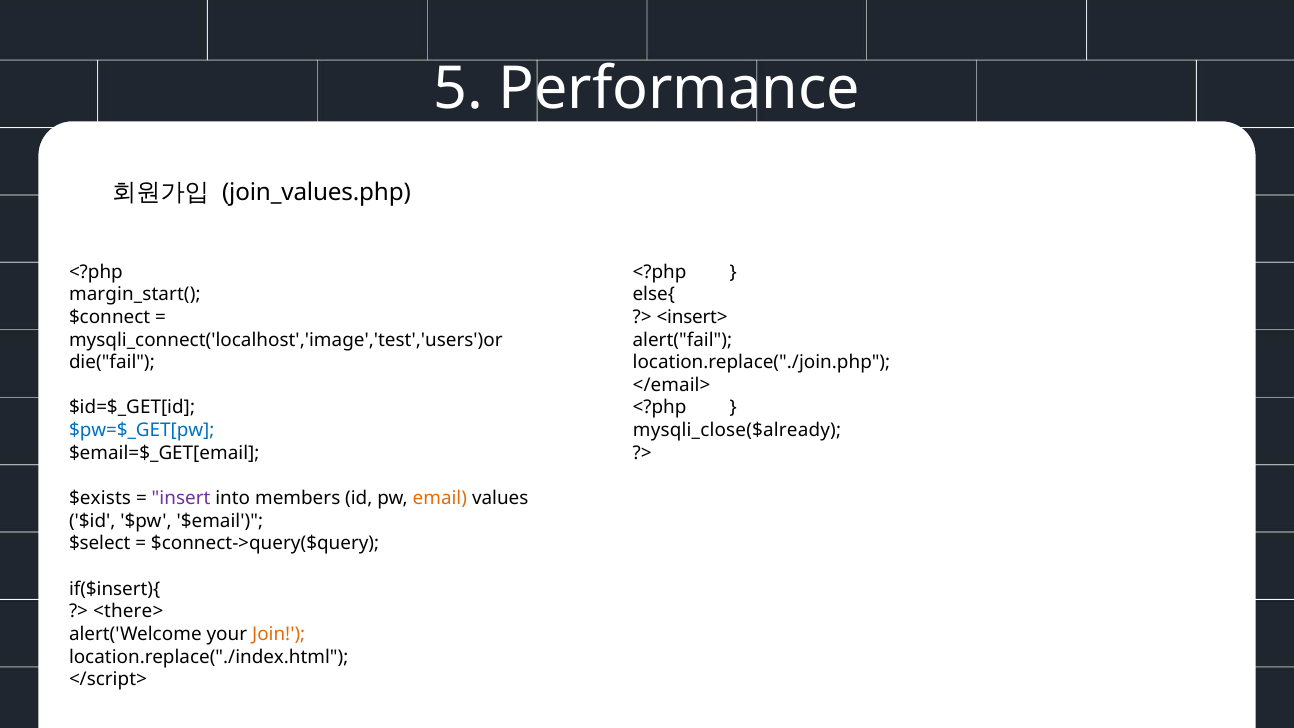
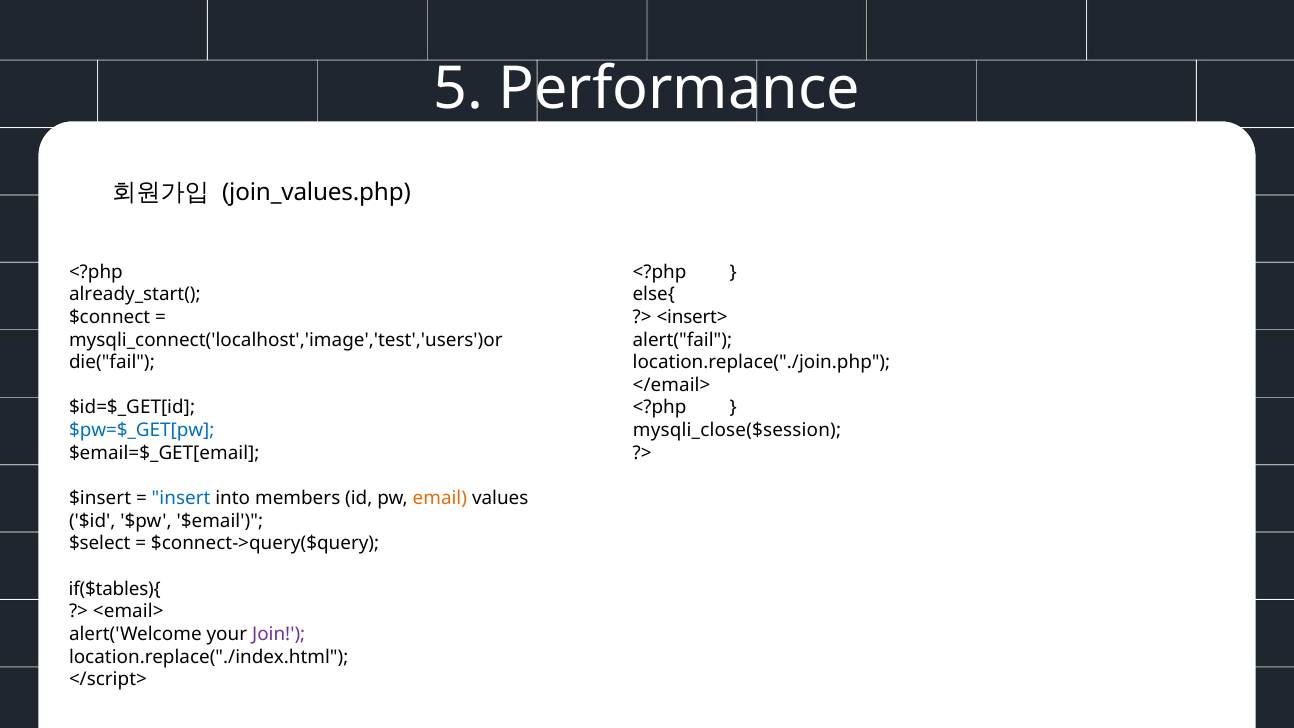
margin_start(: margin_start( -> already_start(
mysqli_close($already: mysqli_close($already -> mysqli_close($session
$exists: $exists -> $insert
insert colour: purple -> blue
if($insert){: if($insert){ -> if($tables){
<there>: <there> -> <email>
Join colour: orange -> purple
